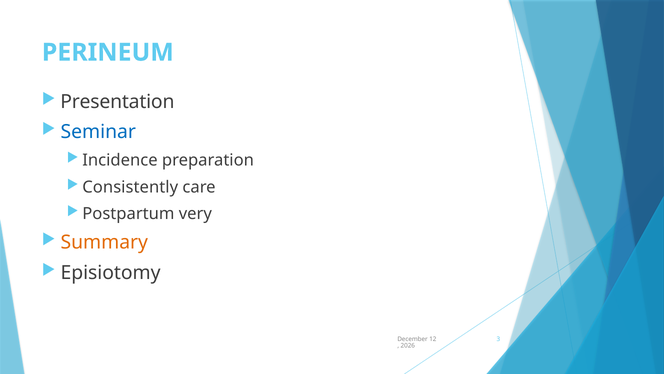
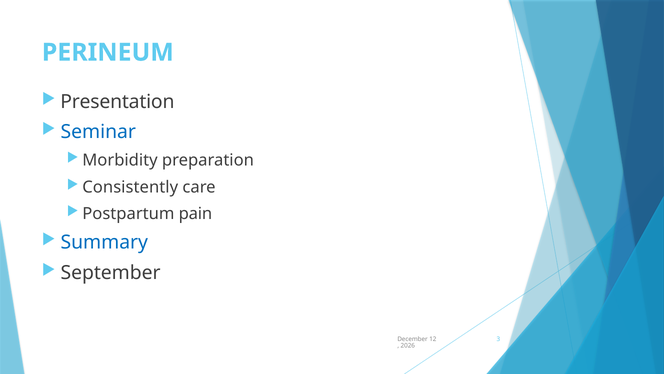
Incidence: Incidence -> Morbidity
very: very -> pain
Summary colour: orange -> blue
Episiotomy: Episiotomy -> September
